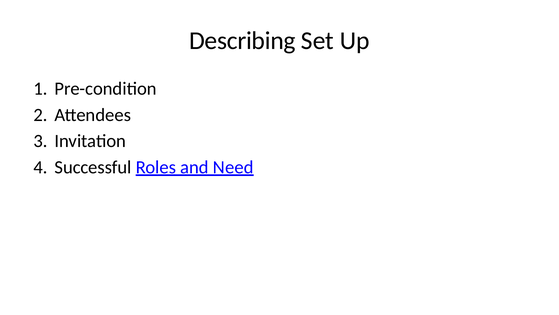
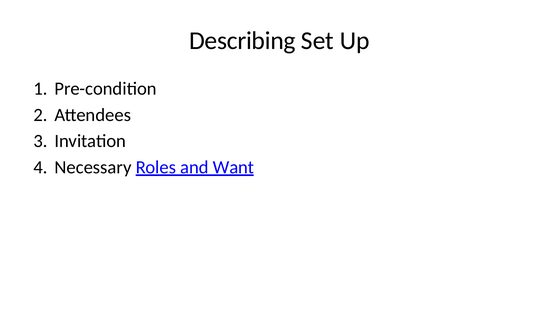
Successful: Successful -> Necessary
Need: Need -> Want
